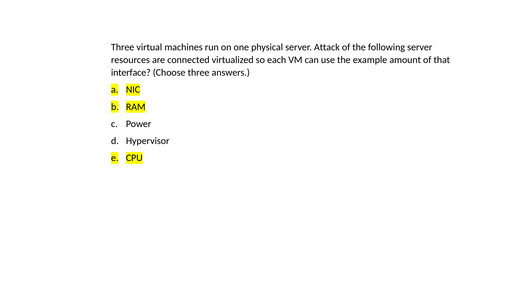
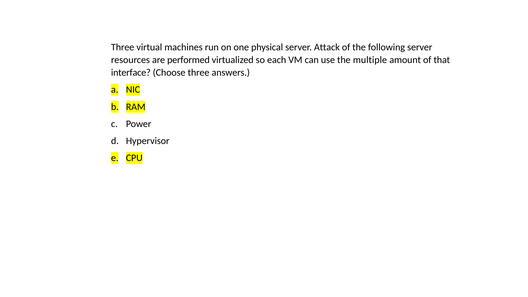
connected: connected -> performed
example: example -> multiple
